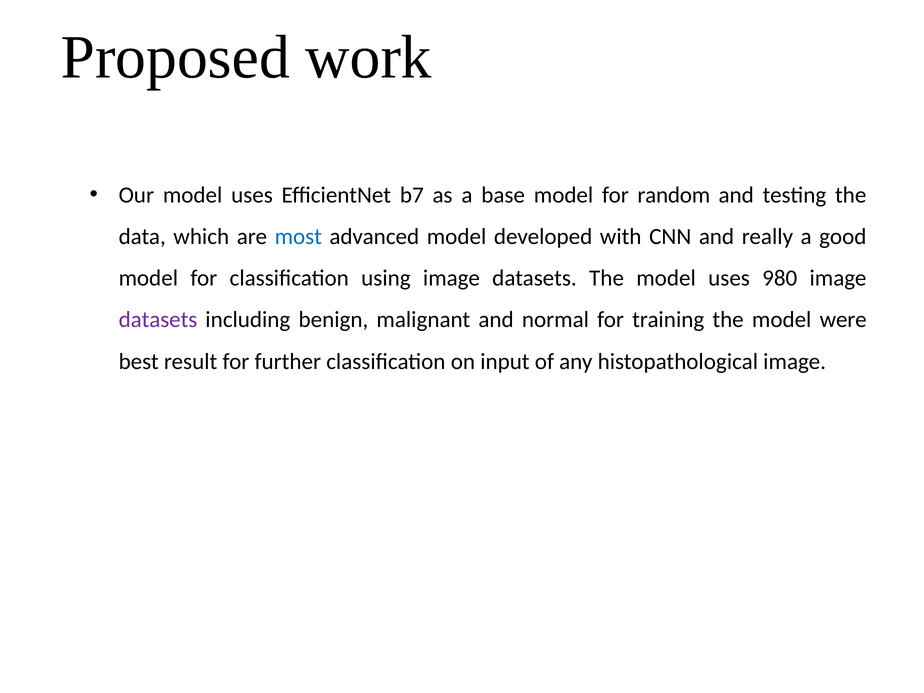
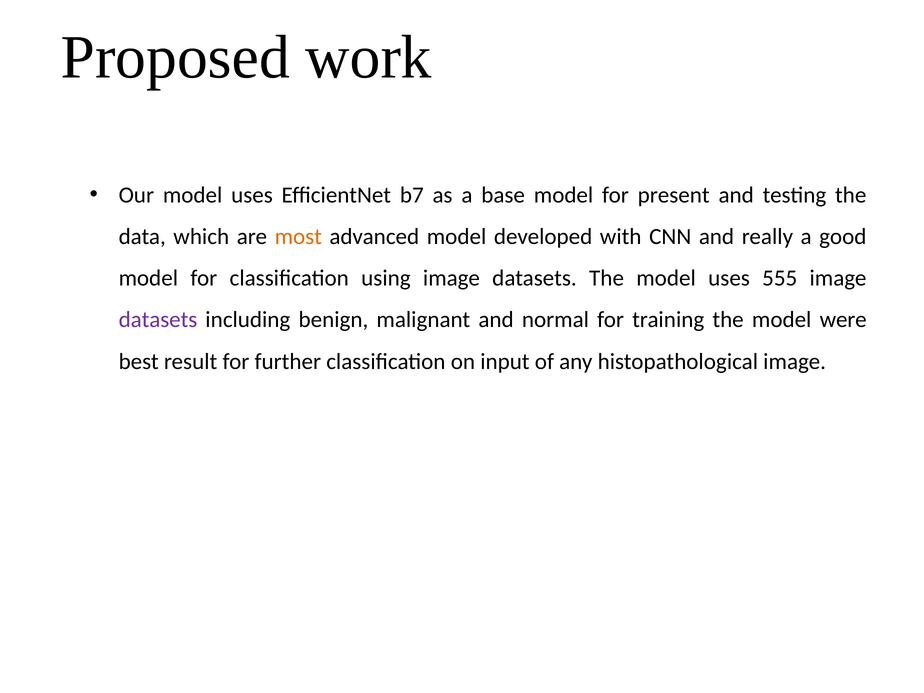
random: random -> present
most colour: blue -> orange
980: 980 -> 555
